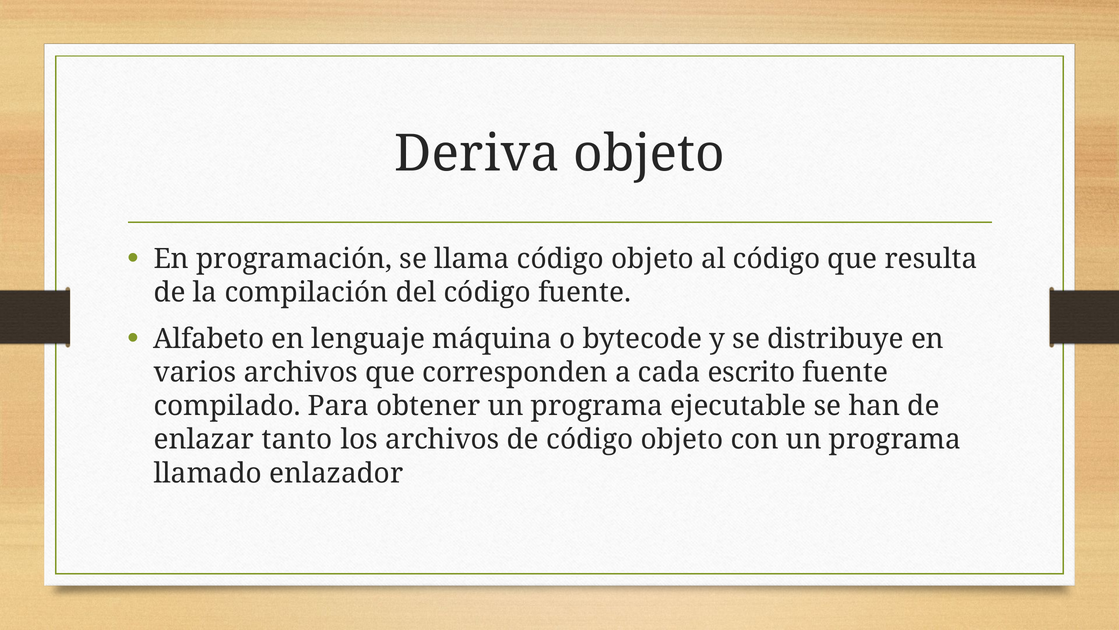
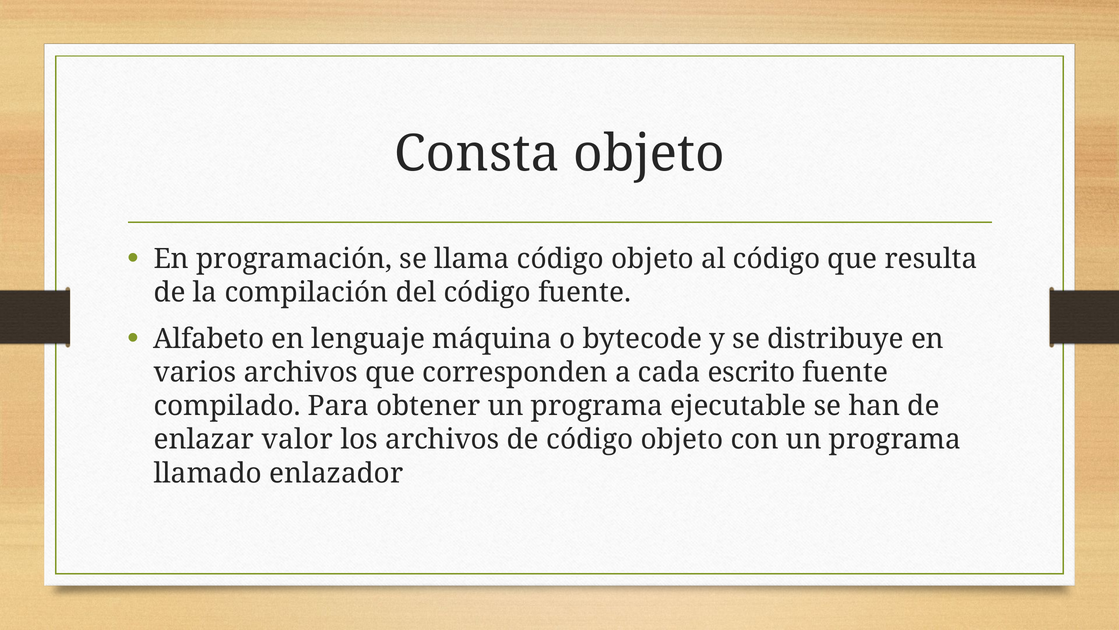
Deriva: Deriva -> Consta
tanto: tanto -> valor
